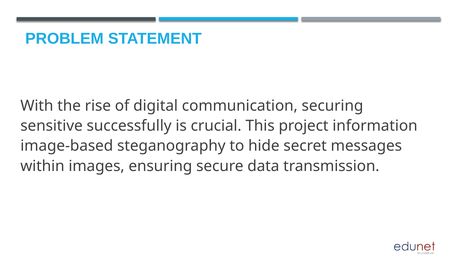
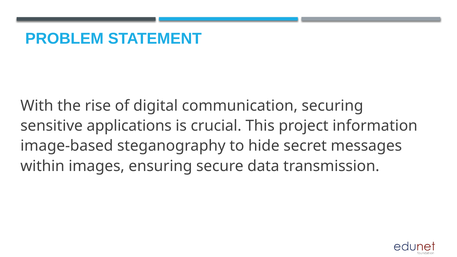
successfully: successfully -> applications
